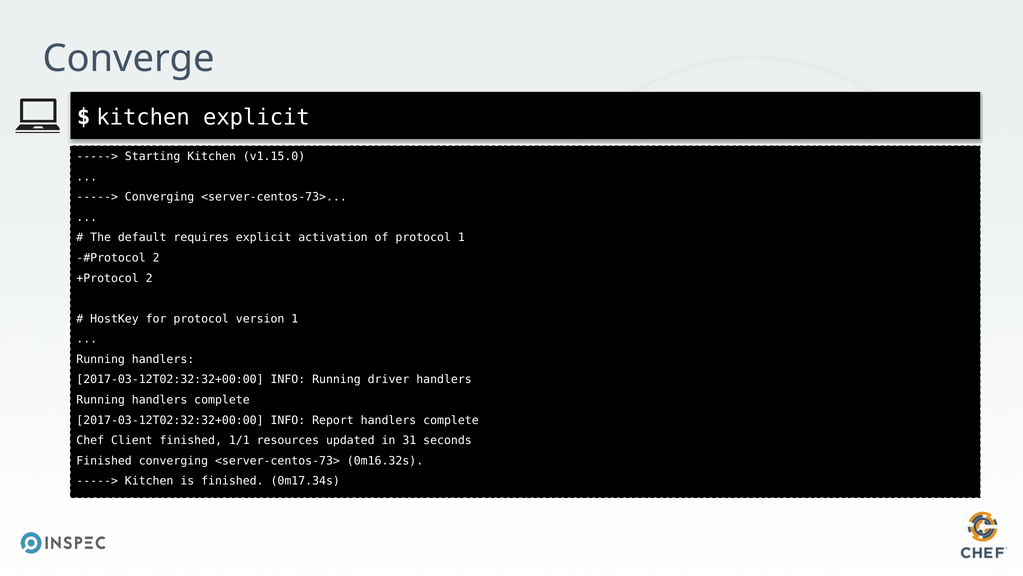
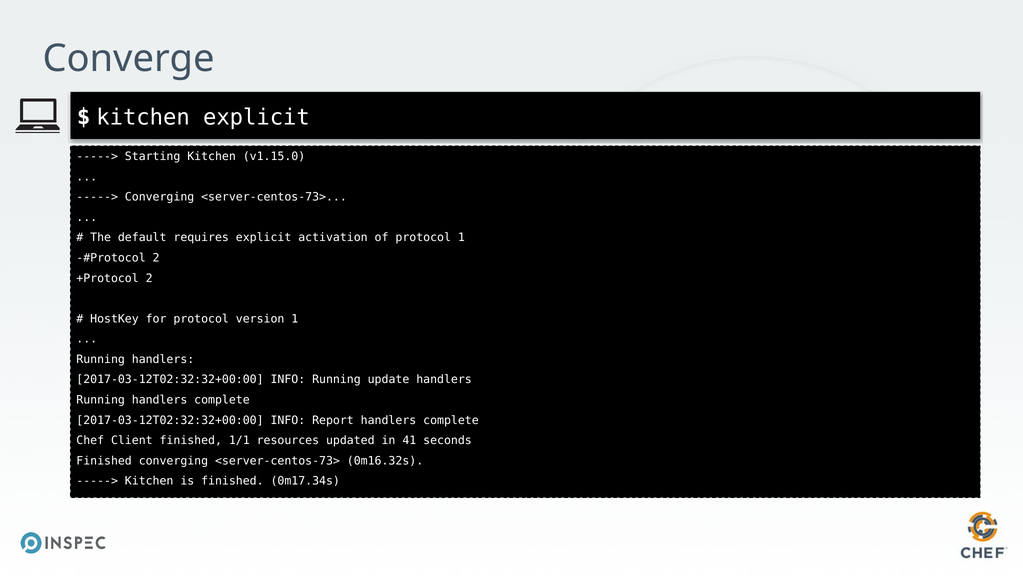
driver: driver -> update
31: 31 -> 41
